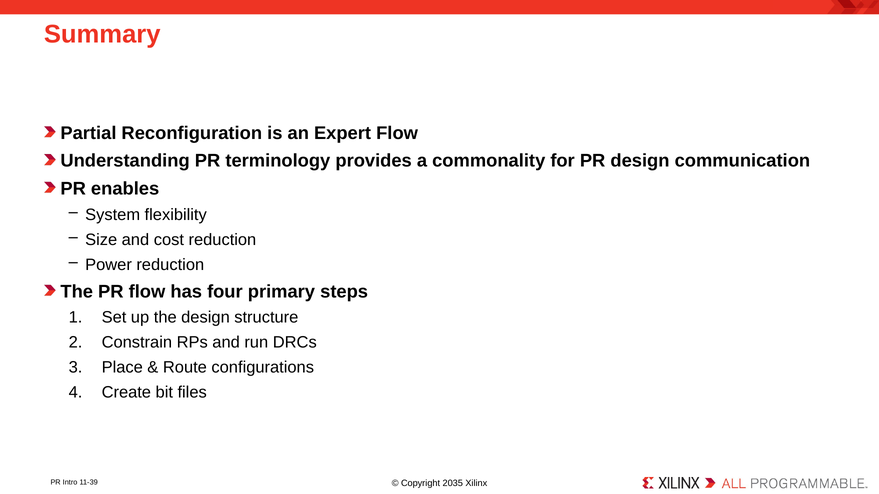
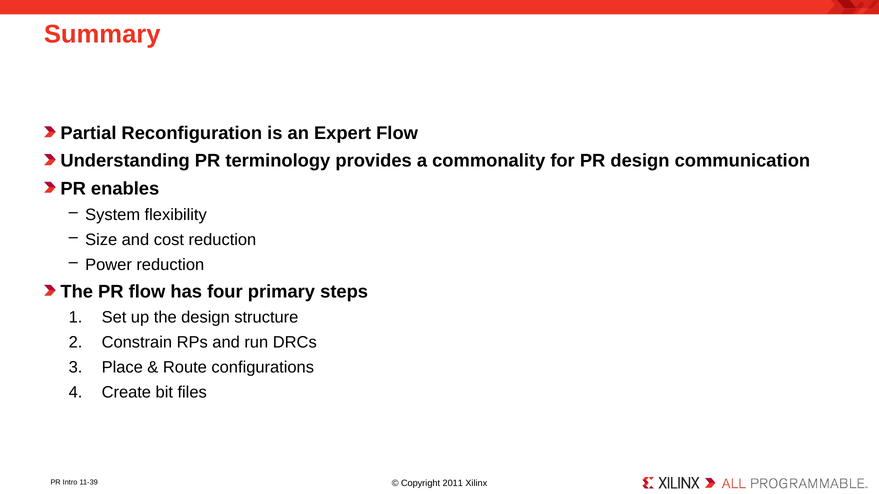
2035: 2035 -> 2011
